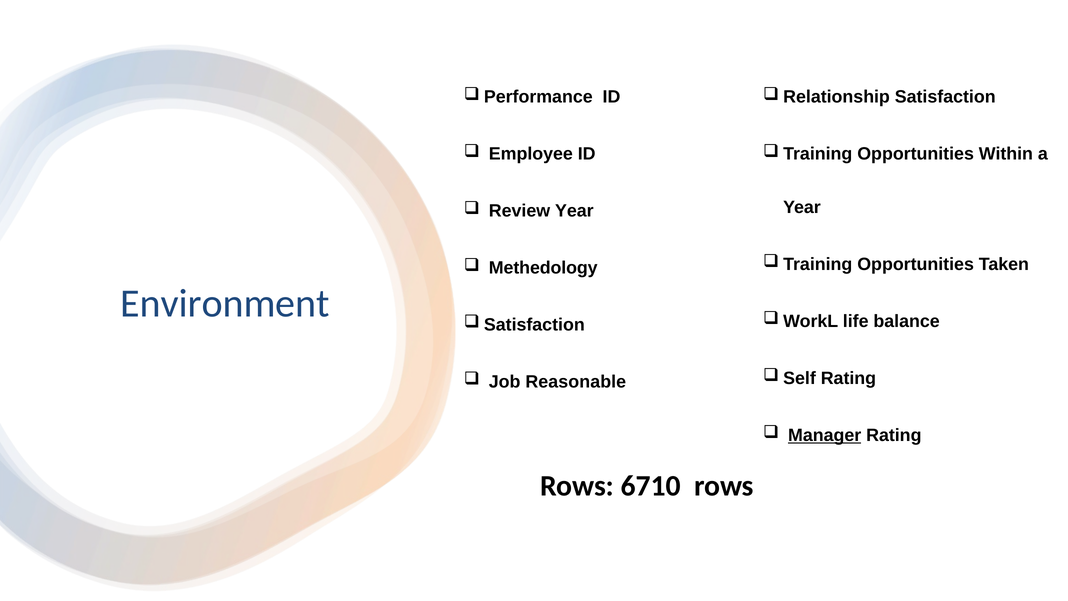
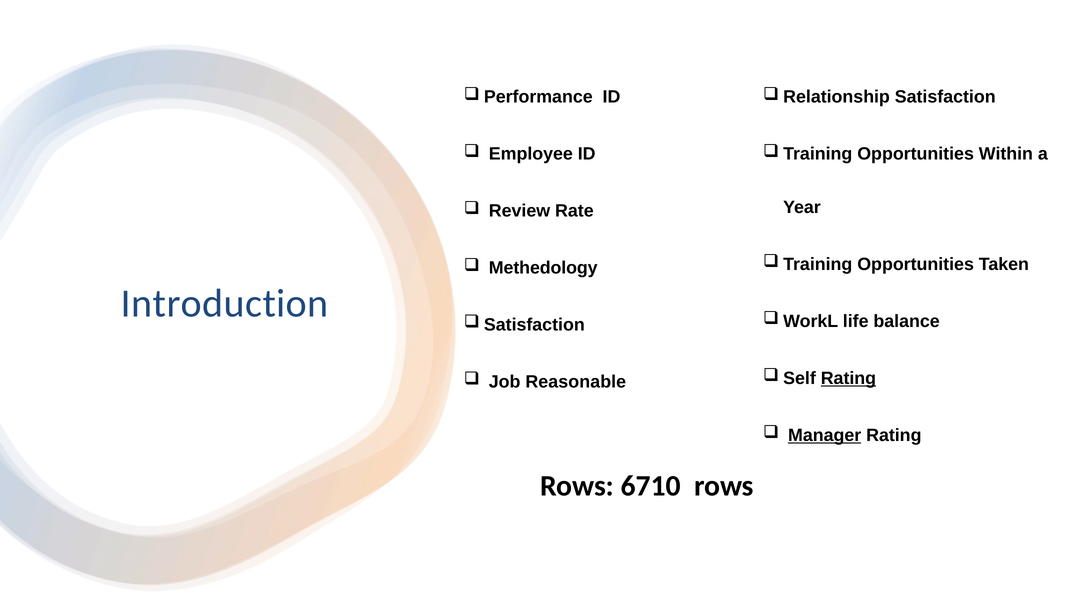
Review Year: Year -> Rate
Environment: Environment -> Introduction
Rating at (848, 378) underline: none -> present
